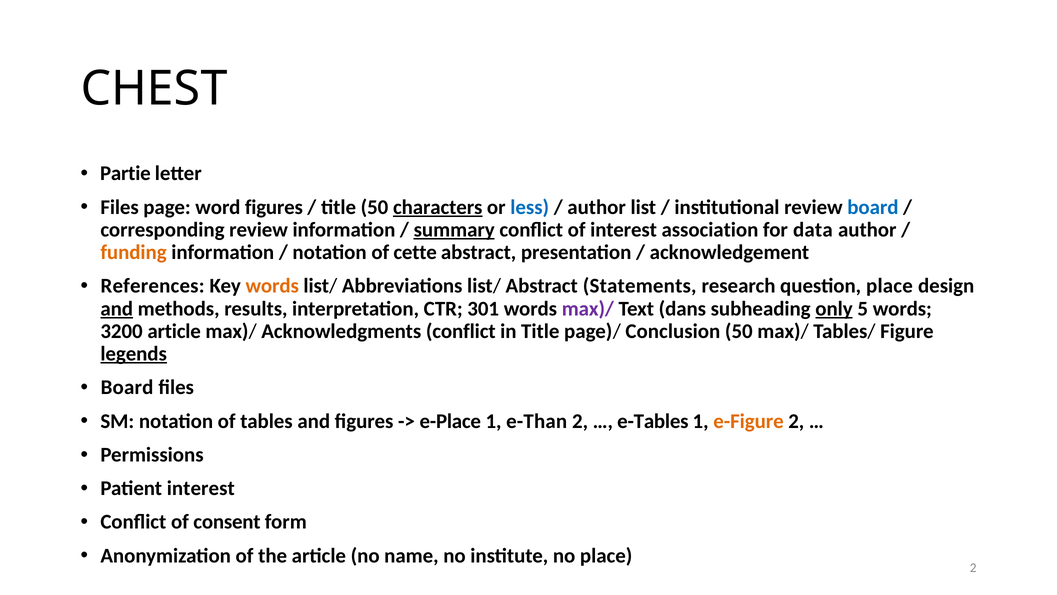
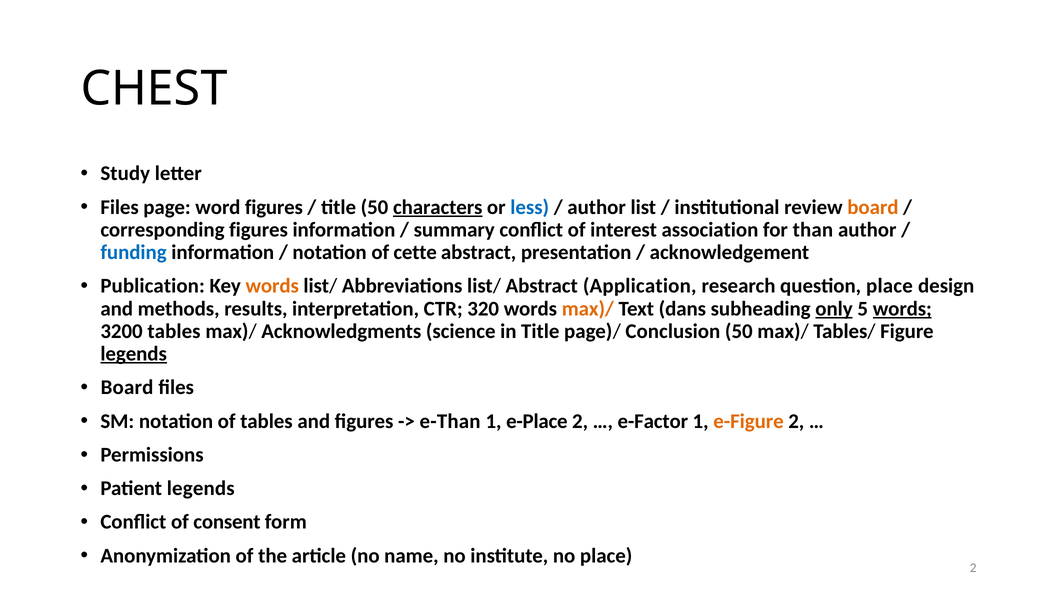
Partie: Partie -> Study
board at (873, 207) colour: blue -> orange
corresponding review: review -> figures
summary underline: present -> none
data: data -> than
funding colour: orange -> blue
References: References -> Publication
Statements: Statements -> Application
and at (117, 308) underline: present -> none
301: 301 -> 320
max)/ at (588, 308) colour: purple -> orange
words at (902, 308) underline: none -> present
3200 article: article -> tables
Acknowledgments conflict: conflict -> science
e-Place: e-Place -> e-Than
e-Than: e-Than -> e-Place
e-Tables: e-Tables -> e-Factor
Patient interest: interest -> legends
